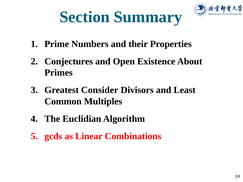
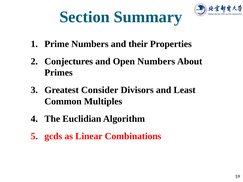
Open Existence: Existence -> Numbers
